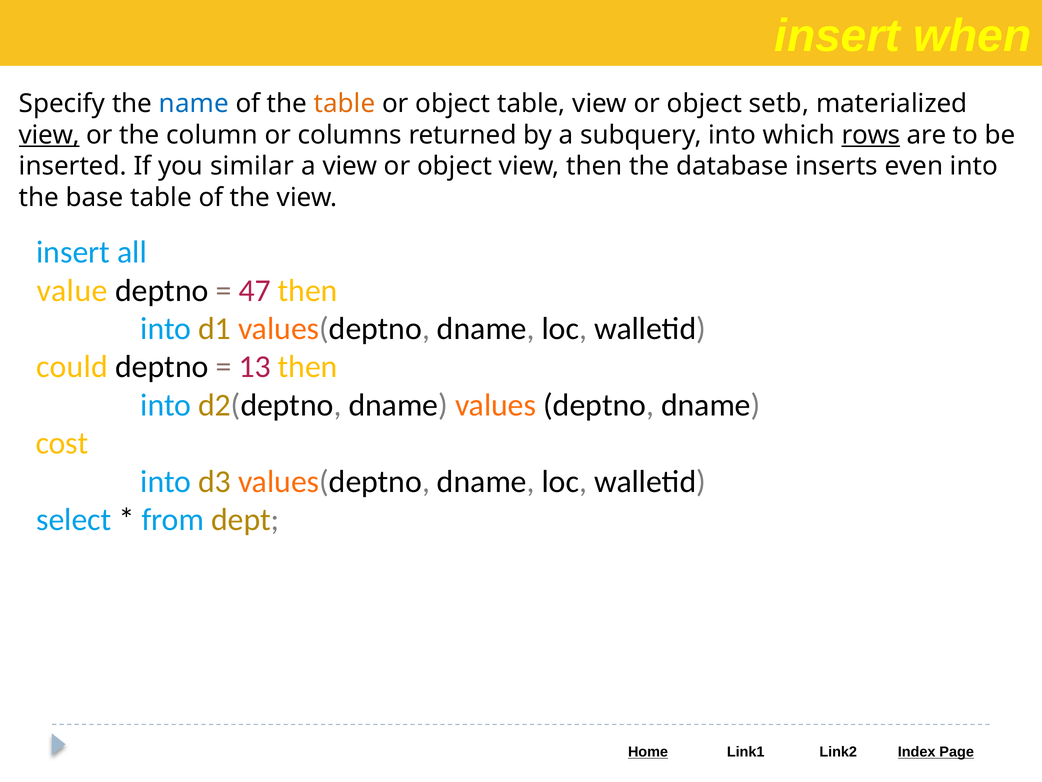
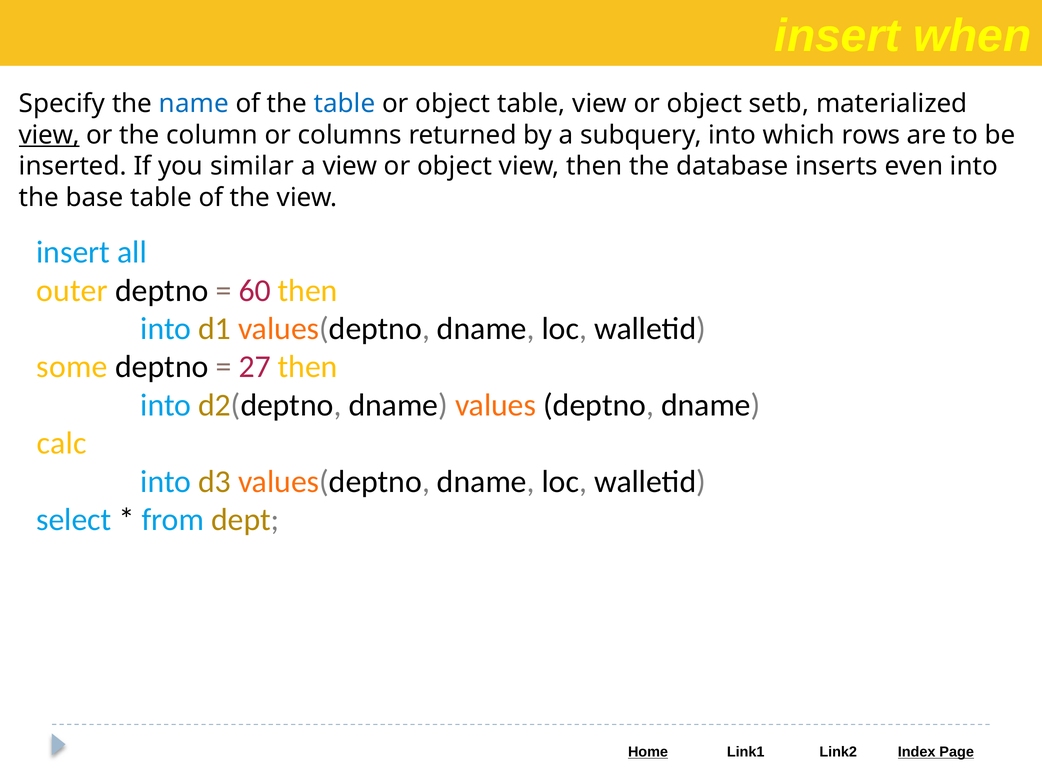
table at (345, 104) colour: orange -> blue
rows underline: present -> none
value: value -> outer
47: 47 -> 60
could: could -> some
13: 13 -> 27
cost: cost -> calc
